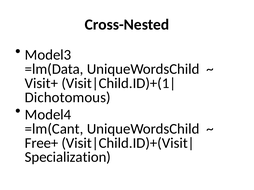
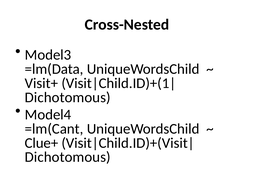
Free+: Free+ -> Clue+
Specialization at (68, 158): Specialization -> Dichotomous
